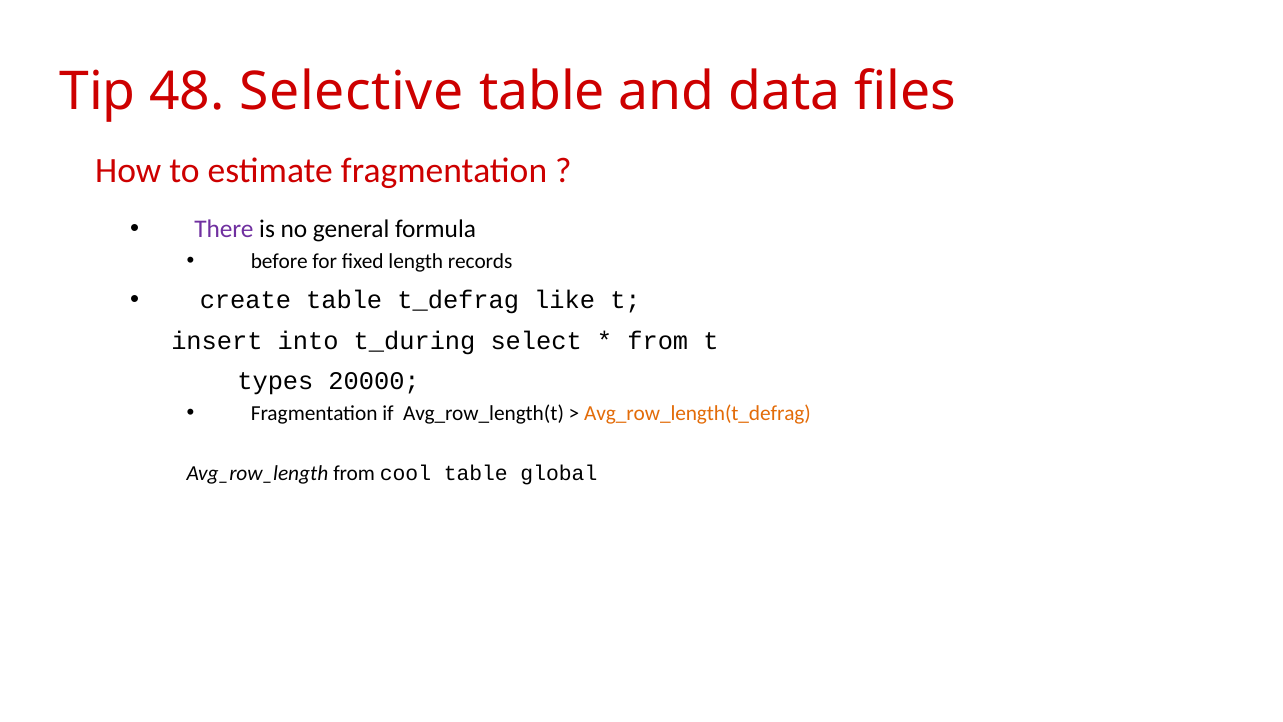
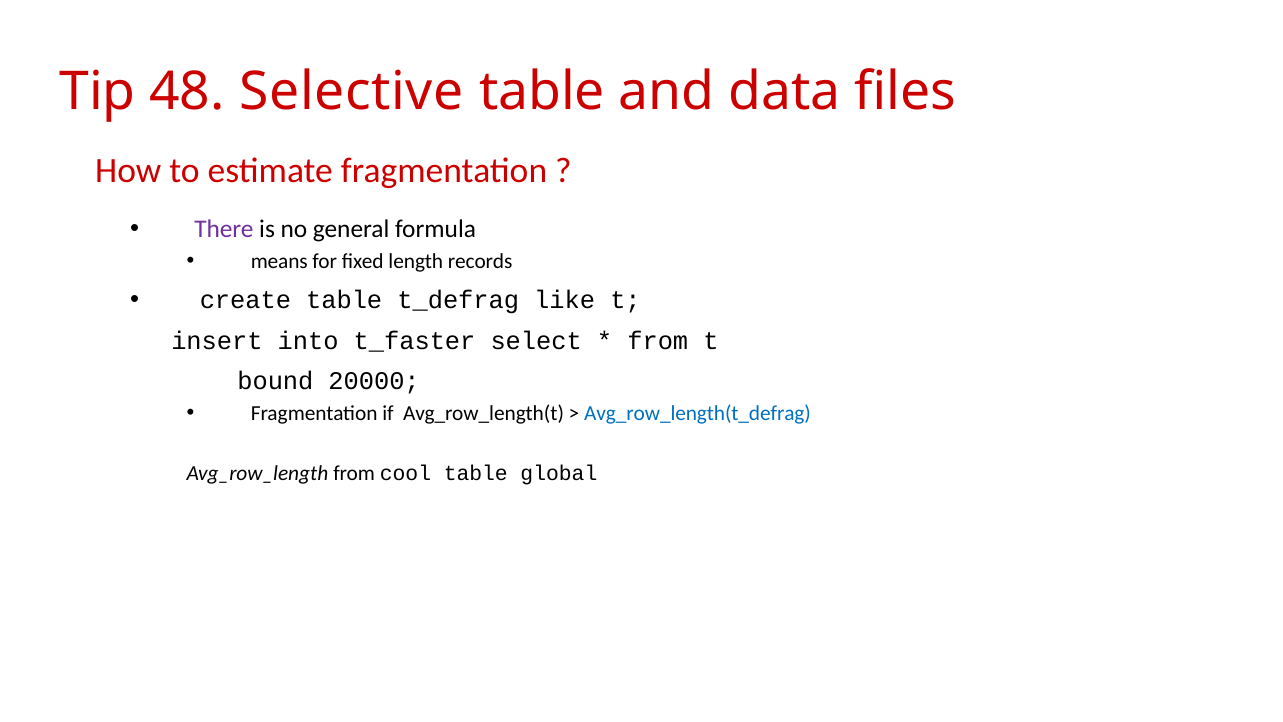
before: before -> means
t_during: t_during -> t_faster
types: types -> bound
Avg_row_length(t_defrag colour: orange -> blue
